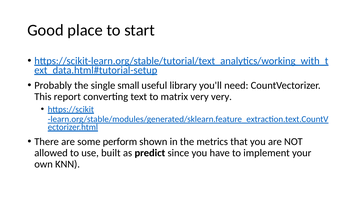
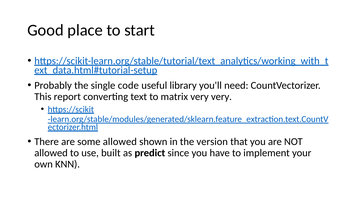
small: small -> code
some perform: perform -> allowed
metrics: metrics -> version
